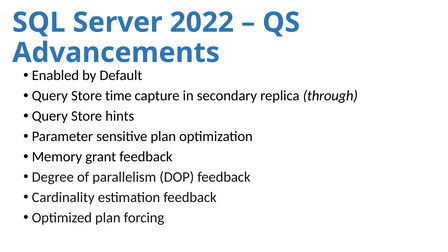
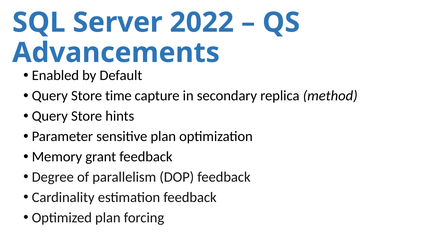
through: through -> method
